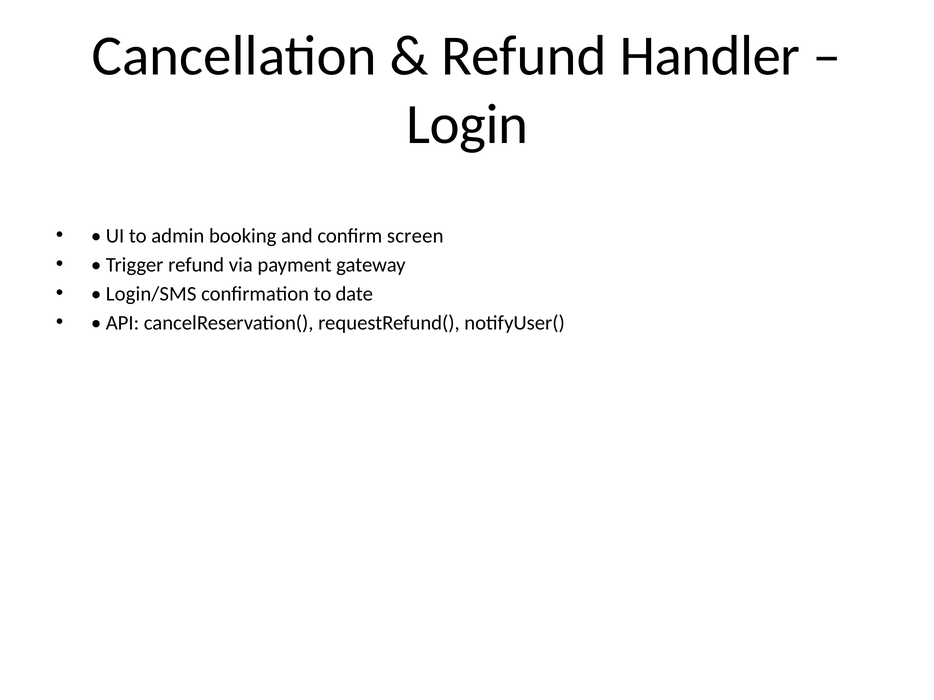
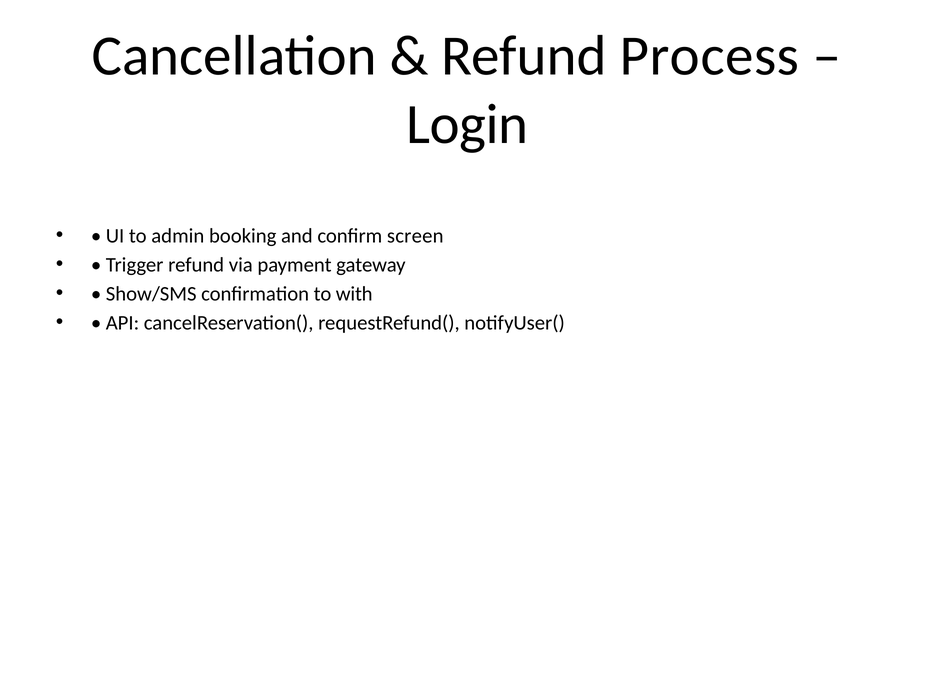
Handler: Handler -> Process
Login/SMS: Login/SMS -> Show/SMS
date: date -> with
